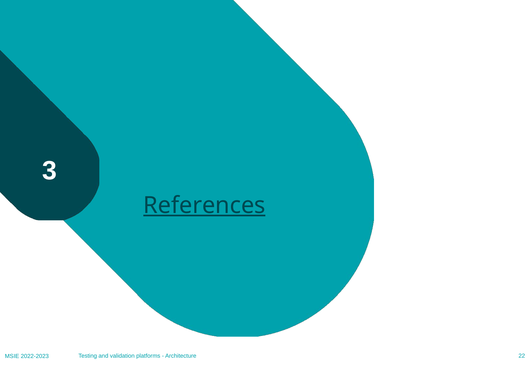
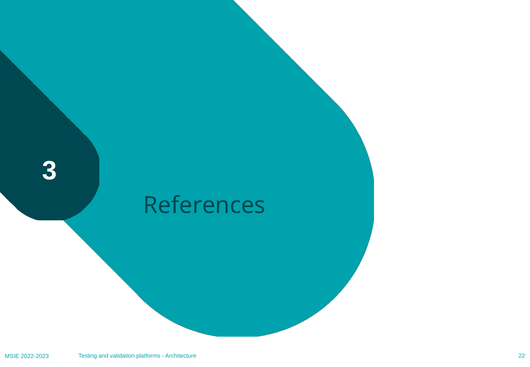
References underline: present -> none
